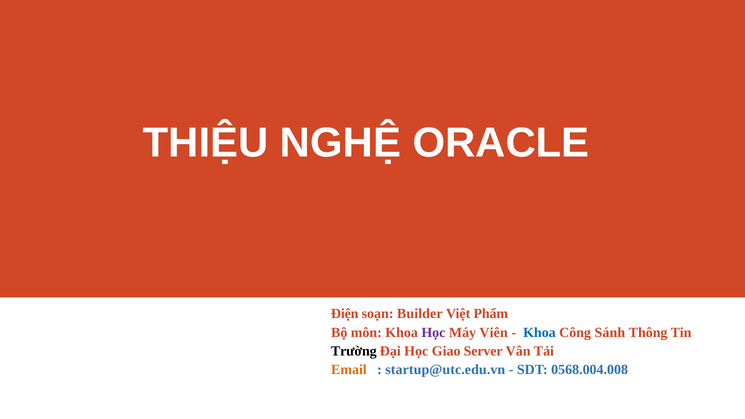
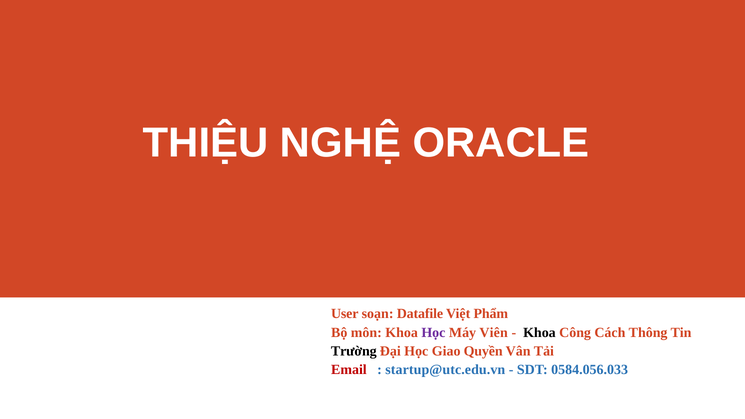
Điện: Điện -> User
Builder: Builder -> Datafile
Khoa at (539, 333) colour: blue -> black
Sánh: Sánh -> Cách
Server: Server -> Quyền
Email colour: orange -> red
0568.004.008: 0568.004.008 -> 0584.056.033
